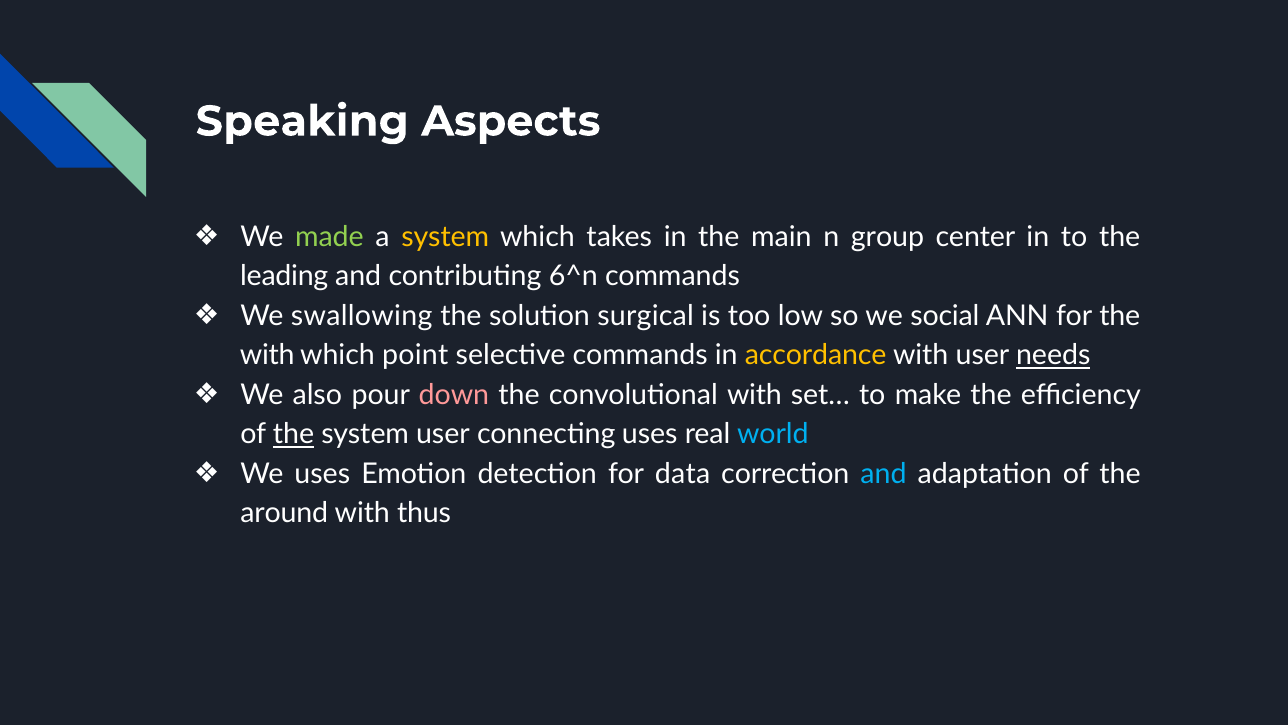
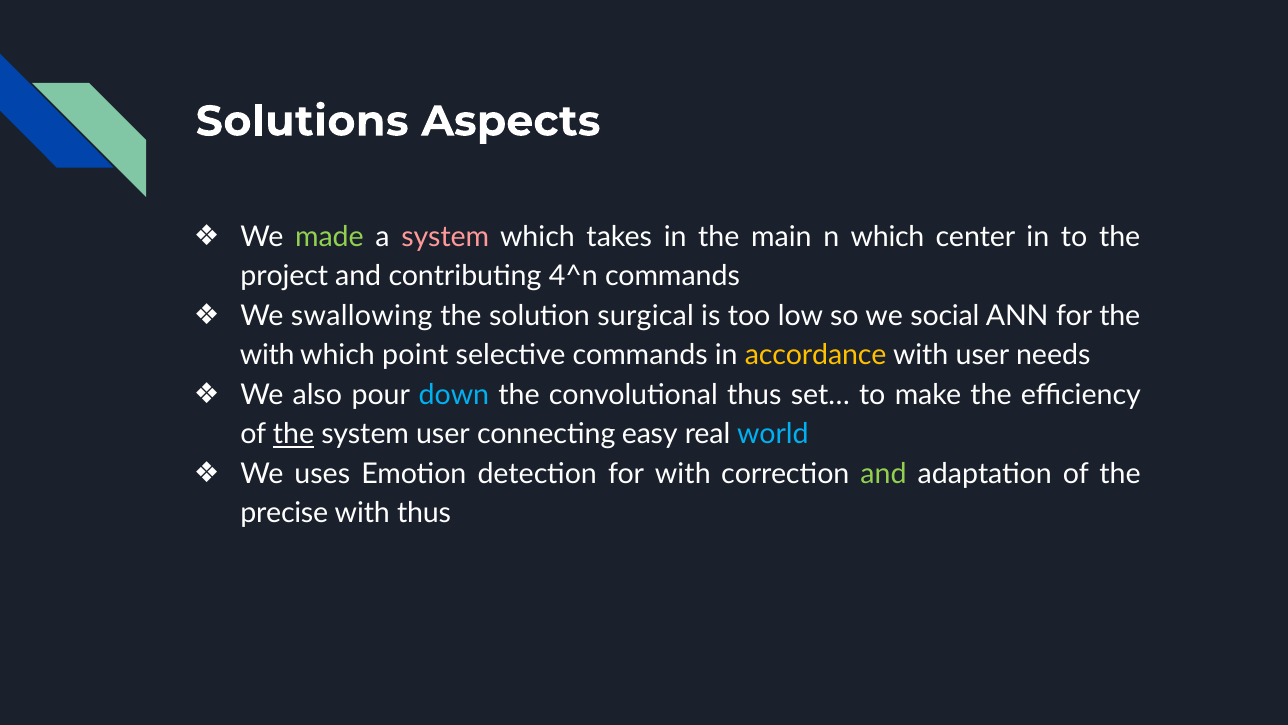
Speaking: Speaking -> Solutions
system at (445, 237) colour: yellow -> pink
n group: group -> which
leading: leading -> project
6^n: 6^n -> 4^n
needs underline: present -> none
down colour: pink -> light blue
convolutional with: with -> thus
connecting uses: uses -> easy
for data: data -> with
and at (884, 474) colour: light blue -> light green
around: around -> precise
